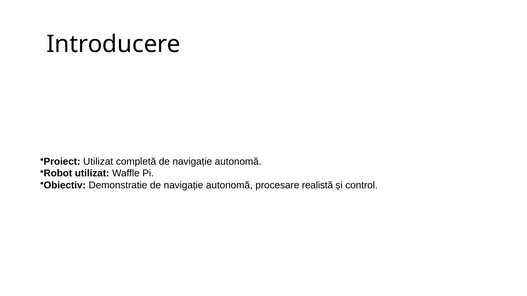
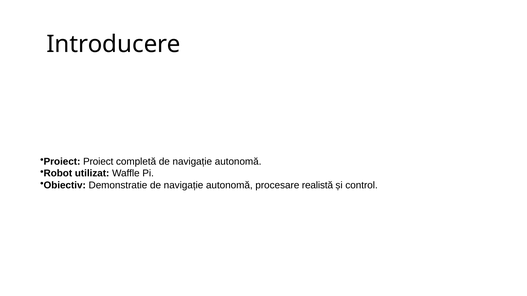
Proiect Utilizat: Utilizat -> Proiect
